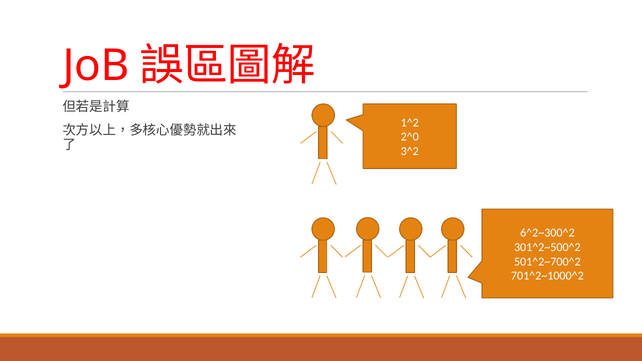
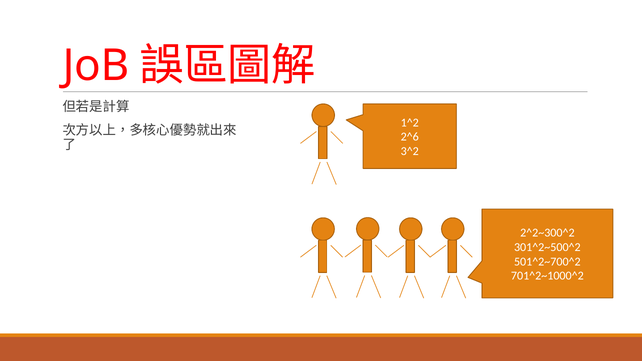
2^0: 2^0 -> 2^6
6^2~300^2: 6^2~300^2 -> 2^2~300^2
